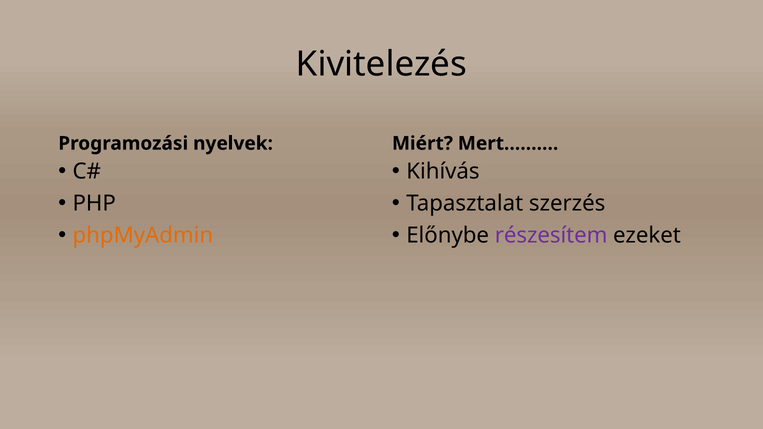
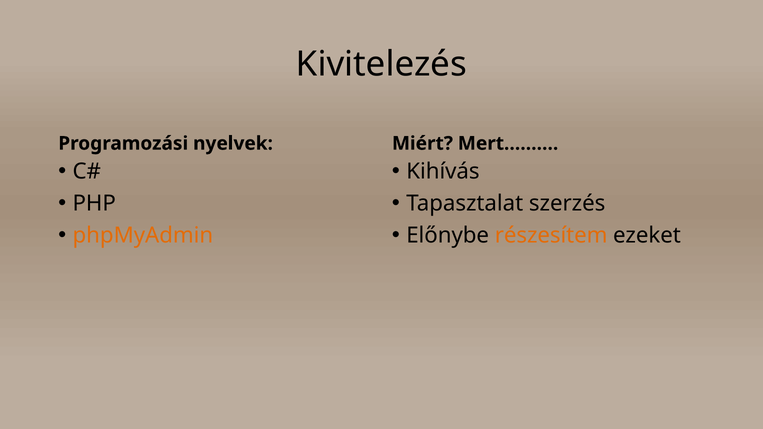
részesítem colour: purple -> orange
